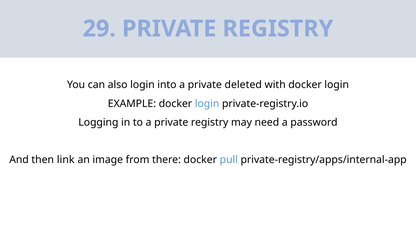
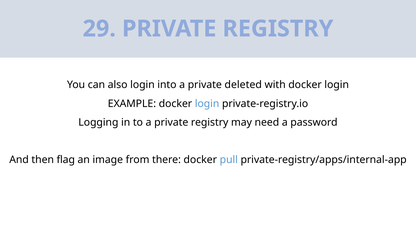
link: link -> flag
